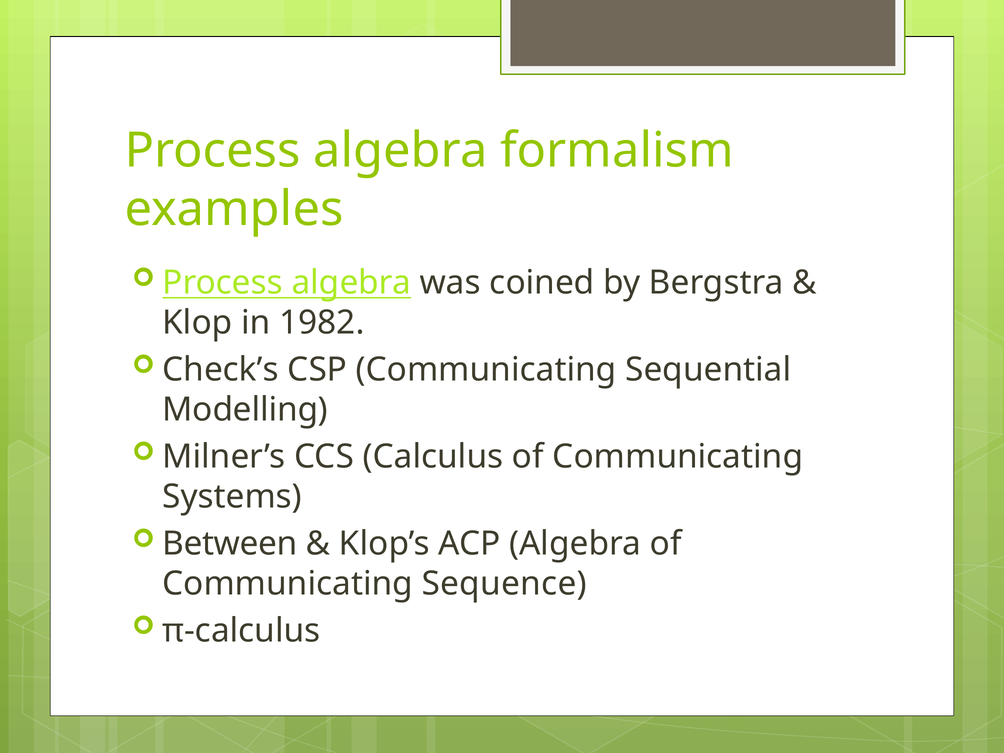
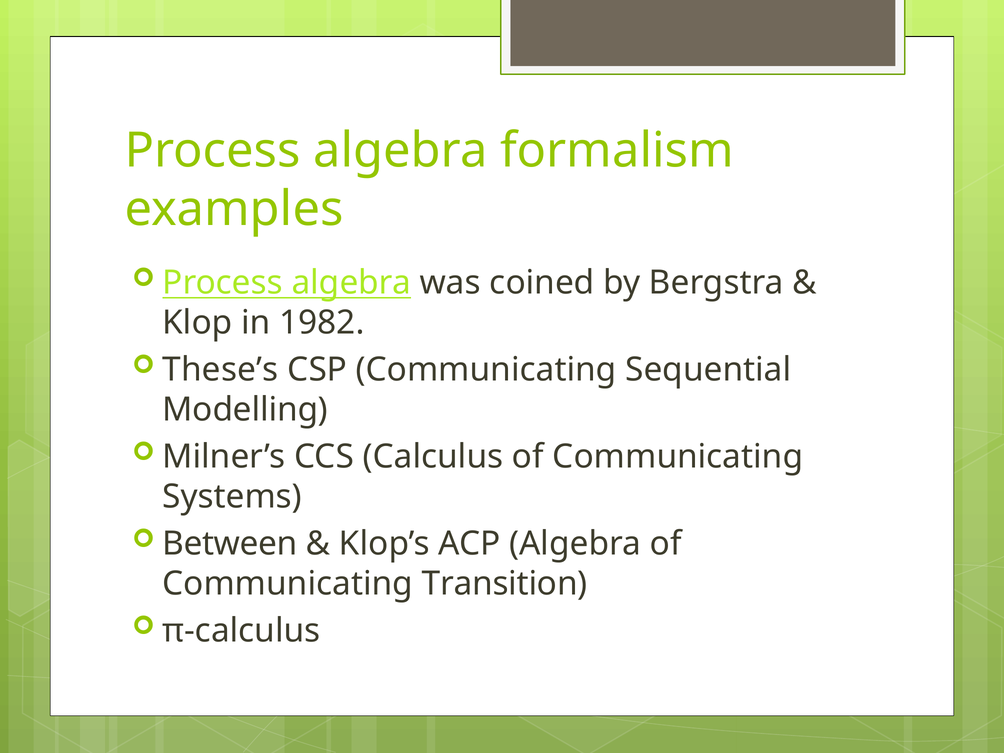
Check’s: Check’s -> These’s
Sequence: Sequence -> Transition
